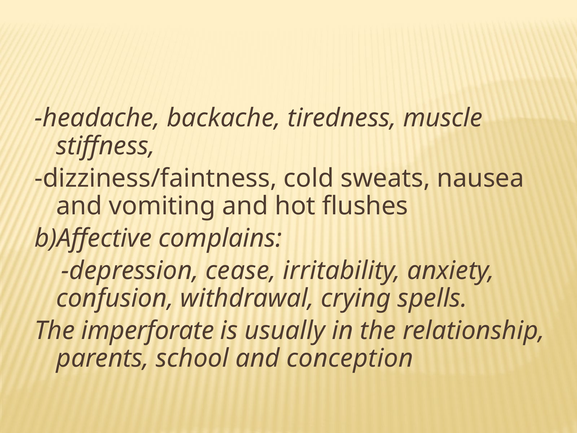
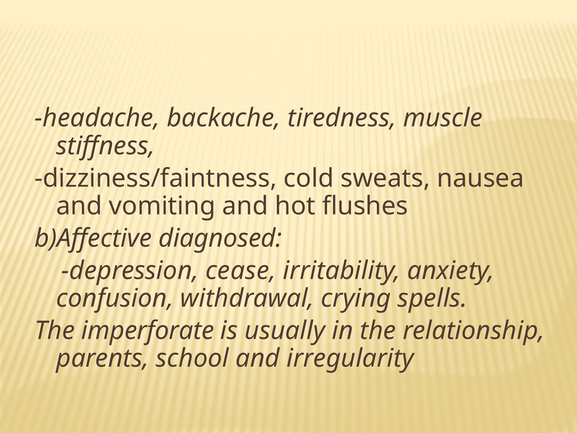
complains: complains -> diagnosed
conception: conception -> irregularity
